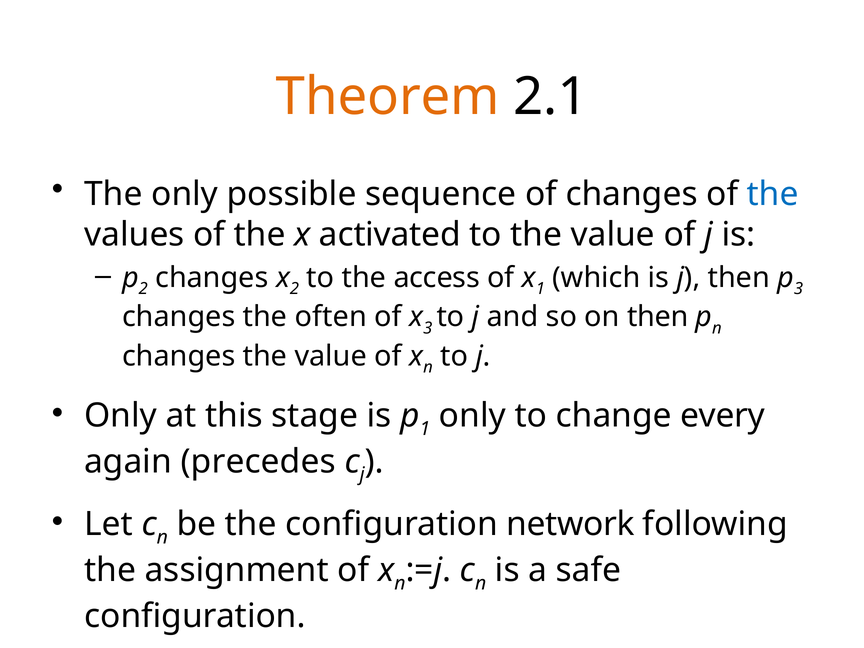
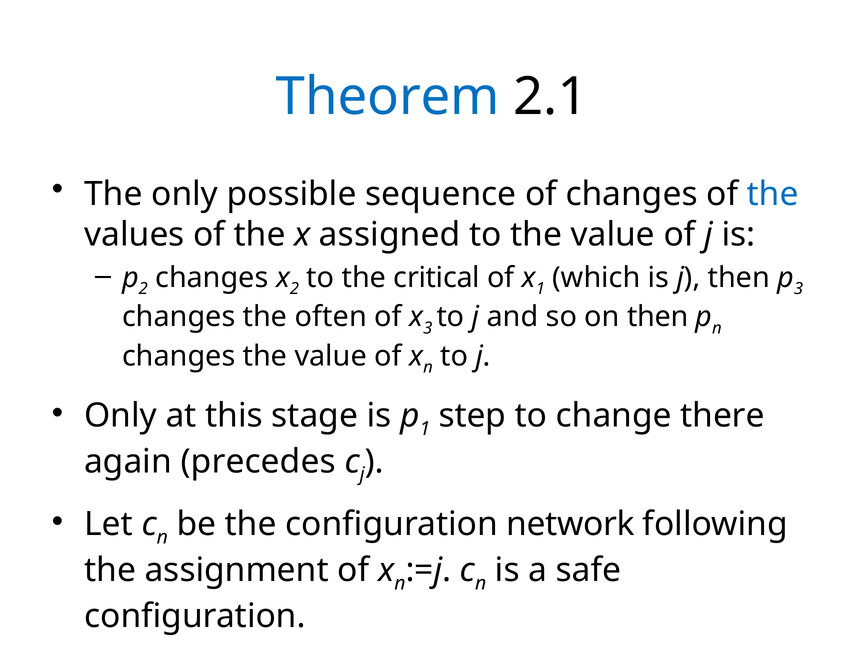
Theorem colour: orange -> blue
activated: activated -> assigned
access: access -> critical
only at (472, 416): only -> step
every: every -> there
